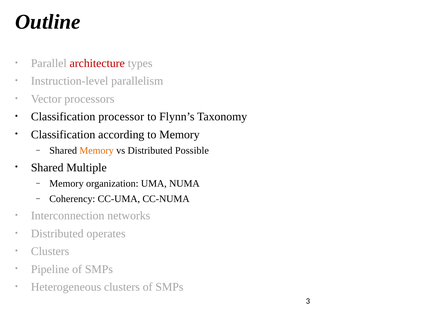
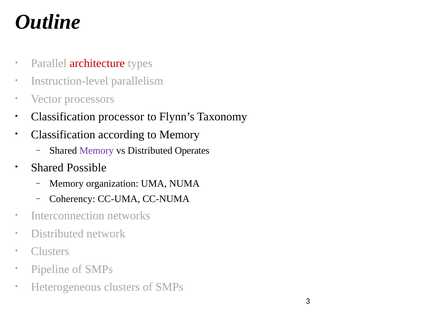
Memory at (97, 151) colour: orange -> purple
Possible: Possible -> Operates
Multiple: Multiple -> Possible
operates: operates -> network
